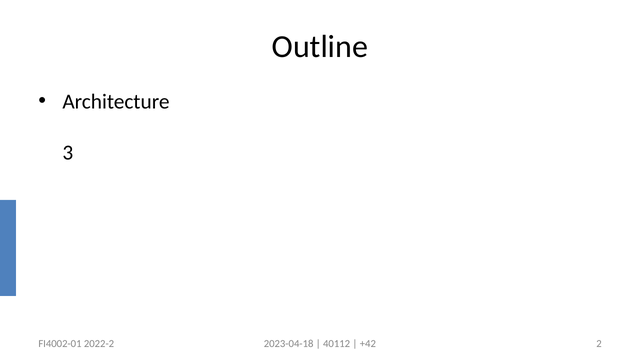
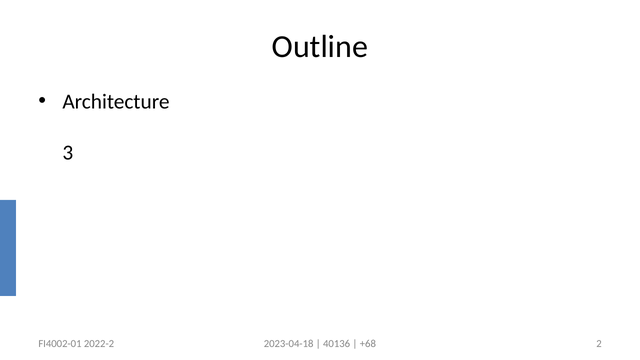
40112: 40112 -> 40136
+42: +42 -> +68
